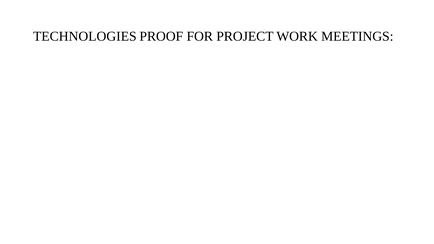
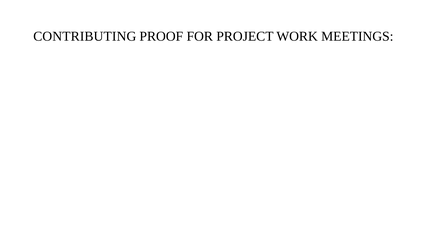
TECHNOLOGIES: TECHNOLOGIES -> CONTRIBUTING
